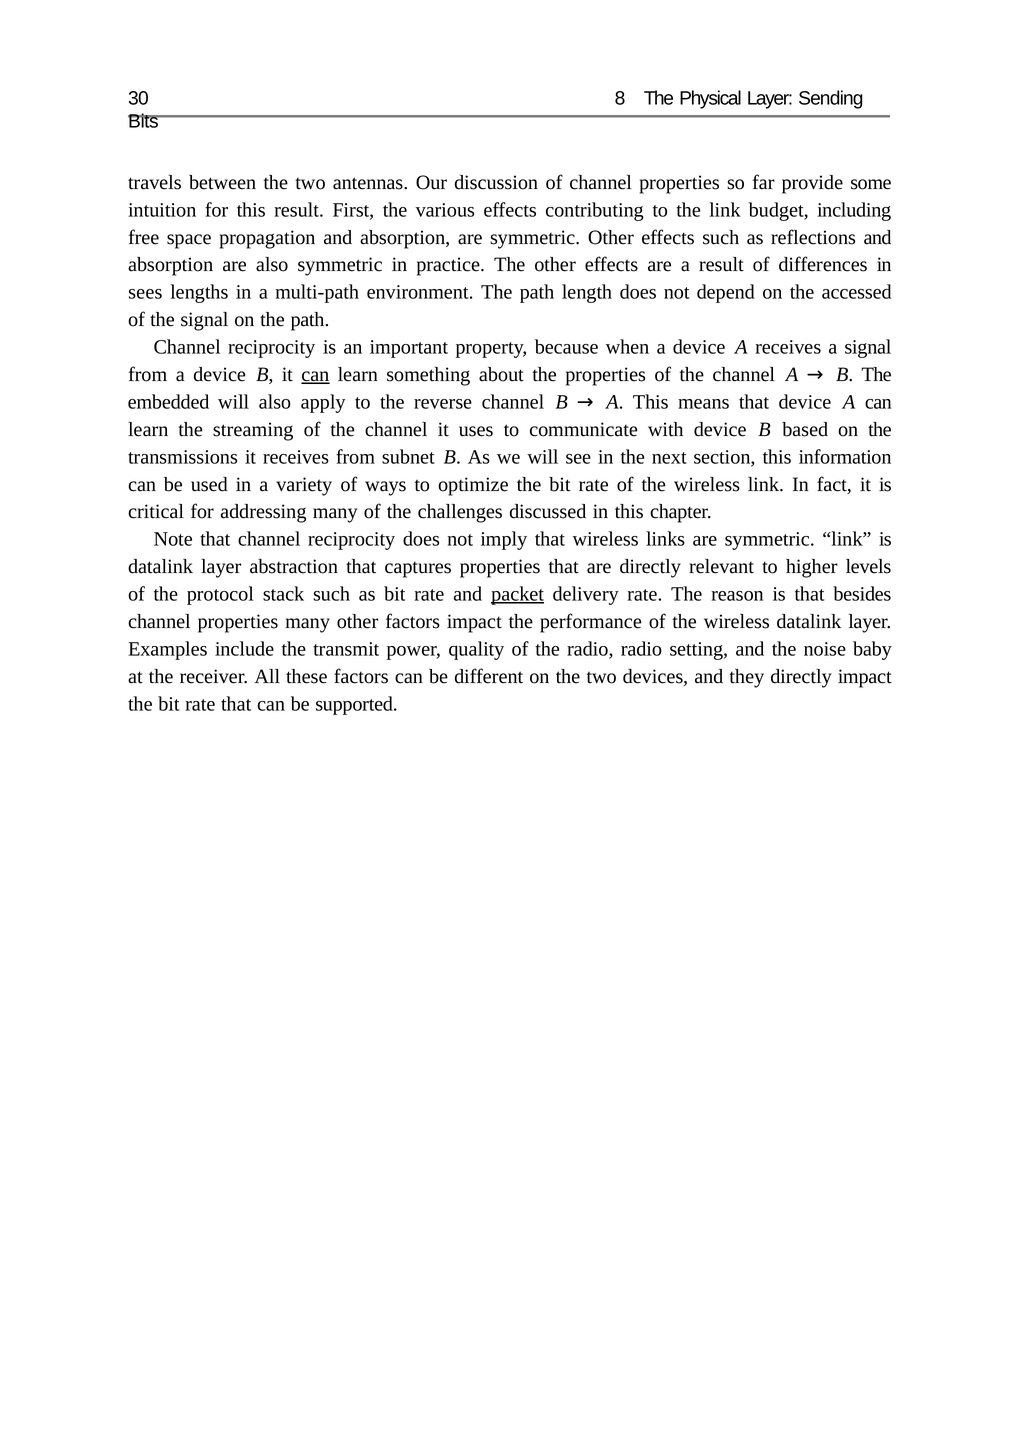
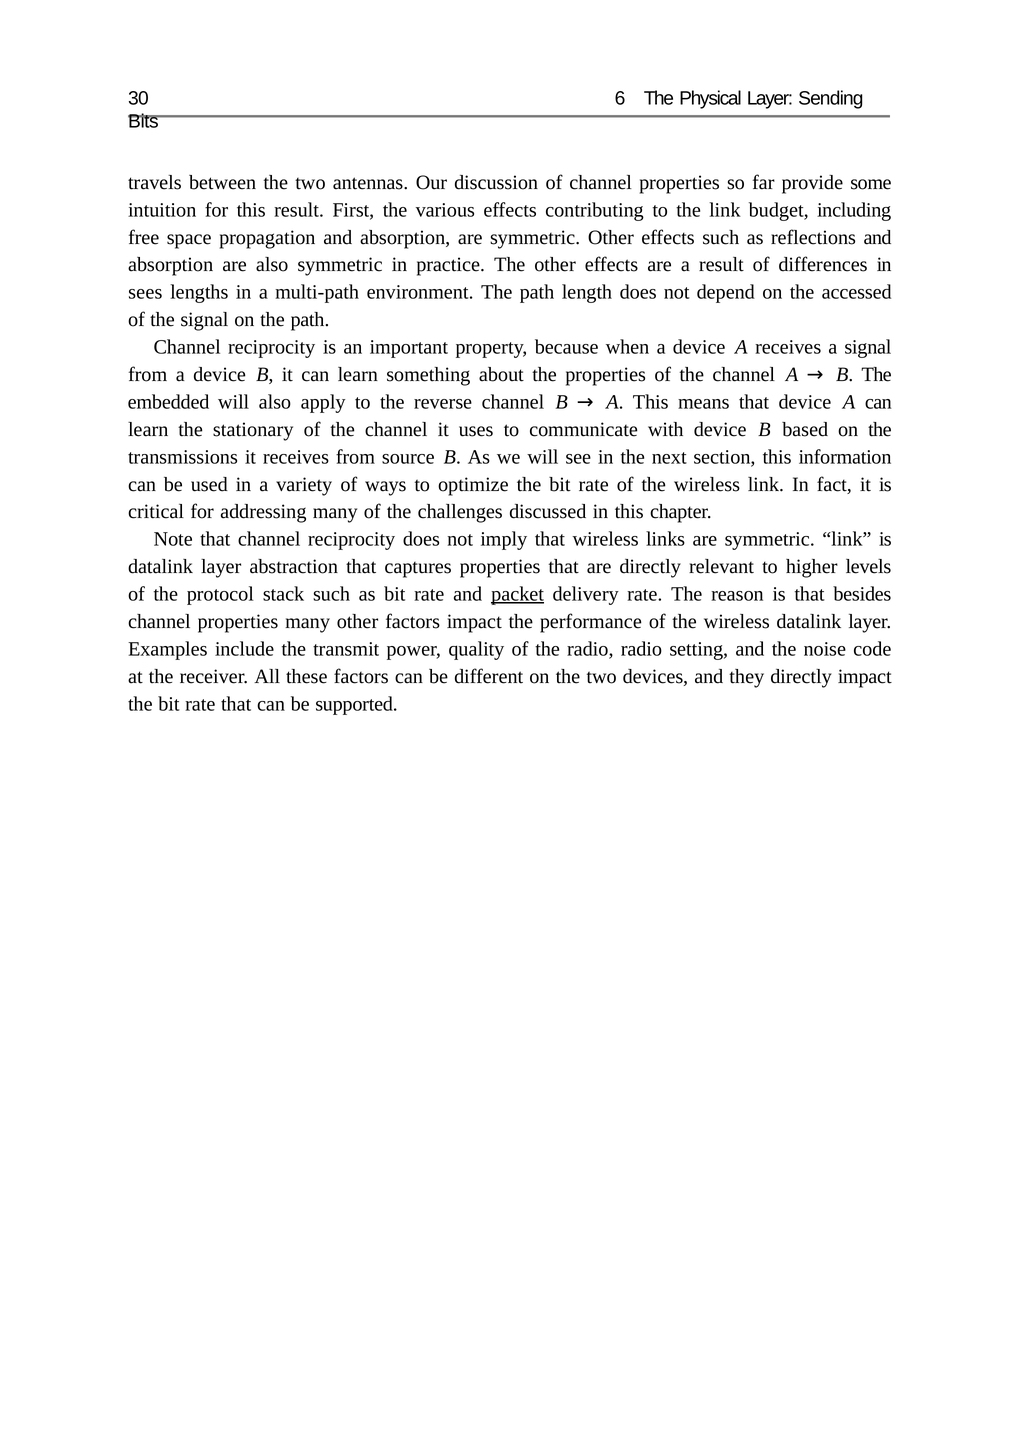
8: 8 -> 6
can at (315, 375) underline: present -> none
streaming: streaming -> stationary
subnet: subnet -> source
baby: baby -> code
